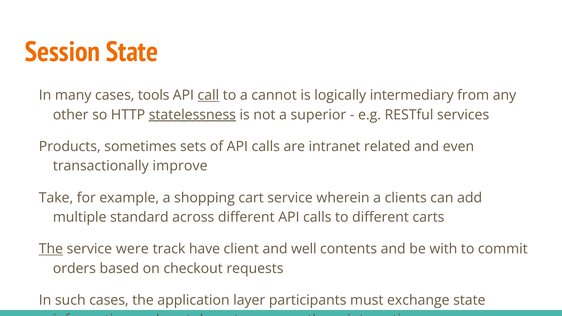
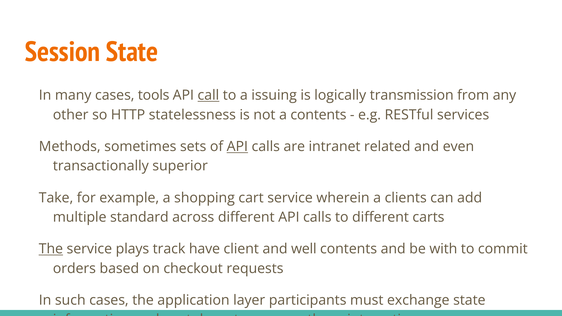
cannot: cannot -> issuing
intermediary: intermediary -> transmission
statelessness underline: present -> none
a superior: superior -> contents
Products: Products -> Methods
API at (237, 147) underline: none -> present
improve: improve -> superior
were: were -> plays
